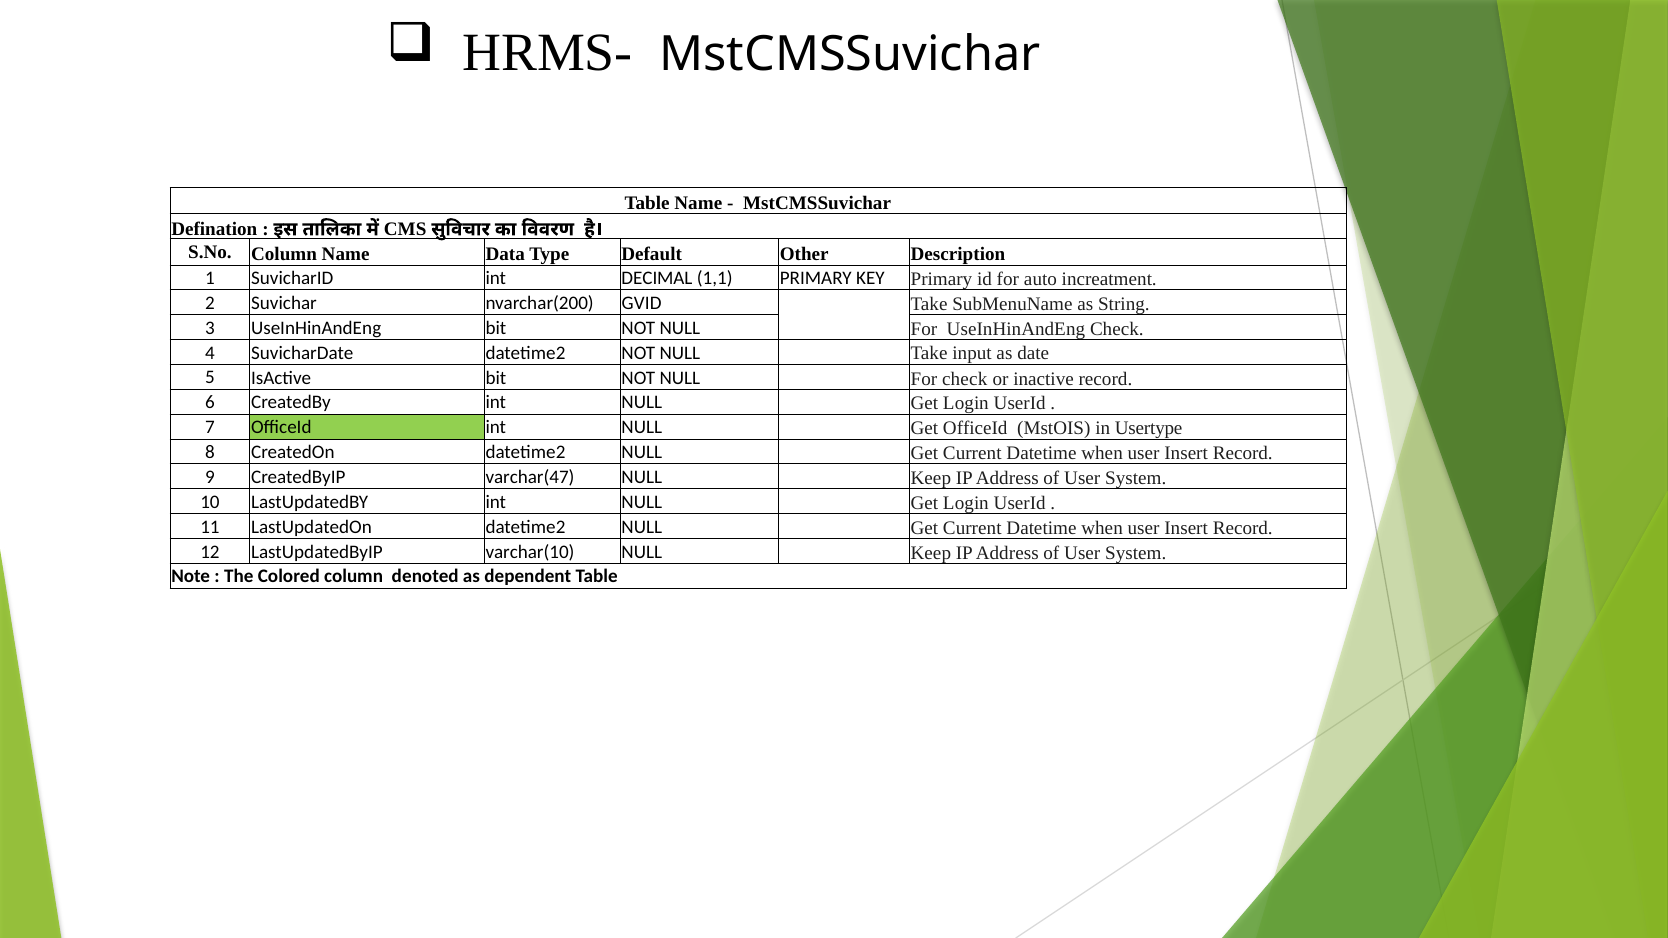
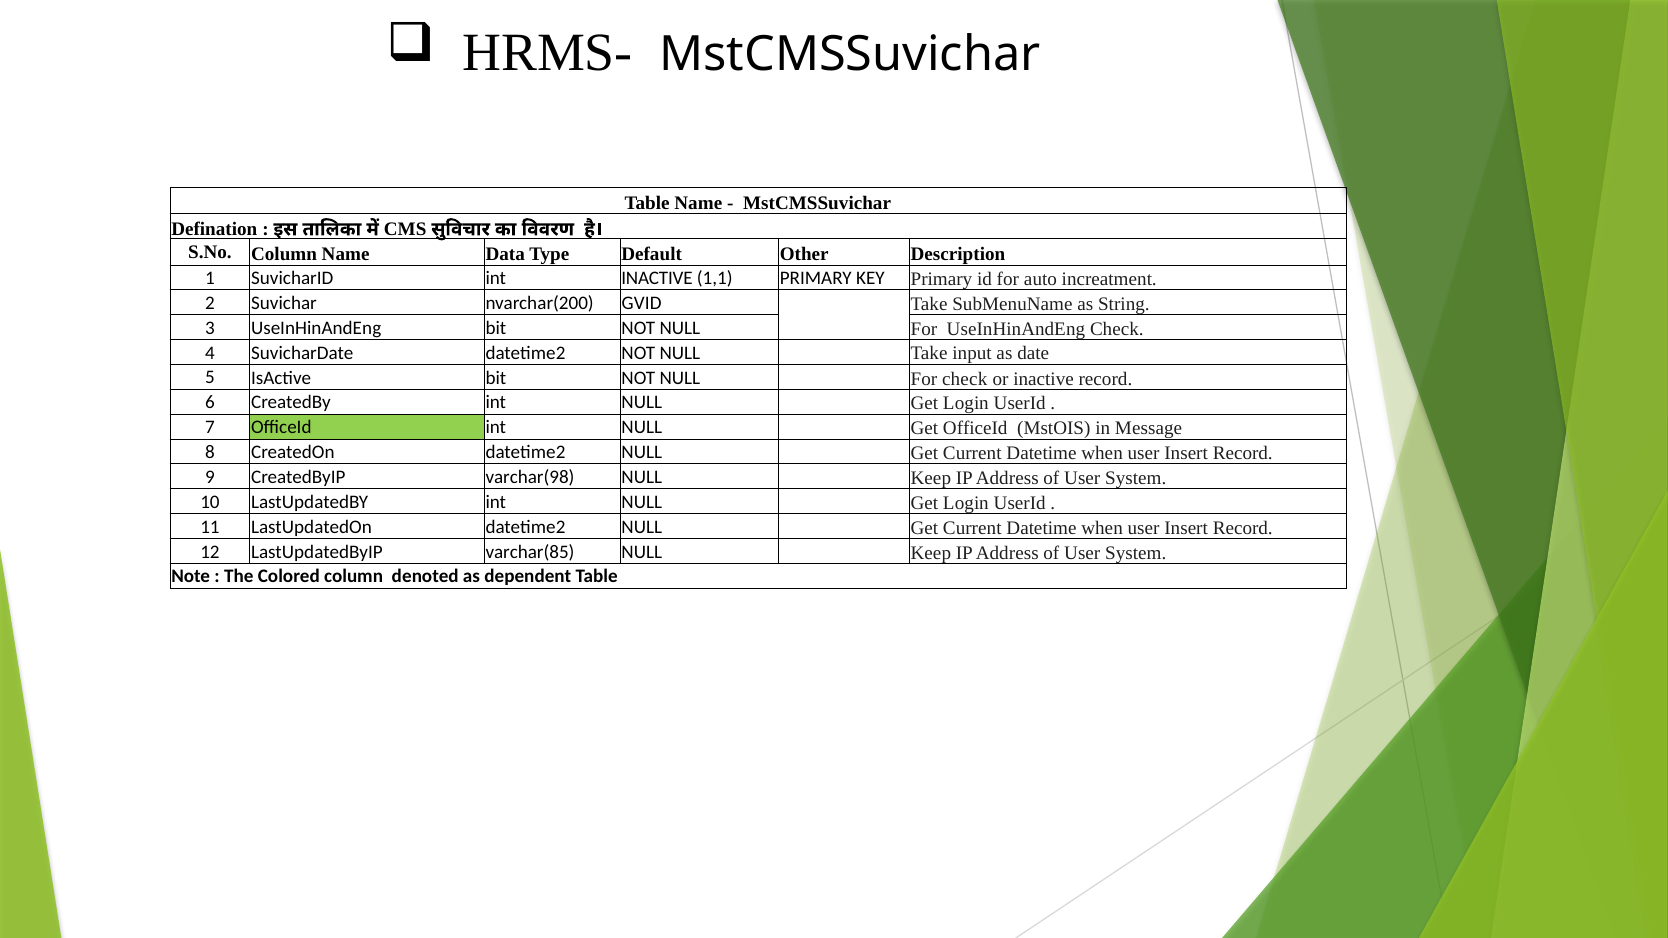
int DECIMAL: DECIMAL -> INACTIVE
Usertype: Usertype -> Message
varchar(47: varchar(47 -> varchar(98
varchar(10: varchar(10 -> varchar(85
